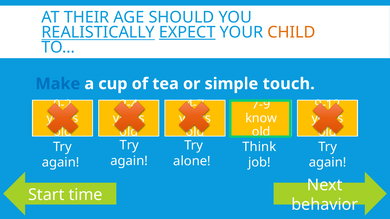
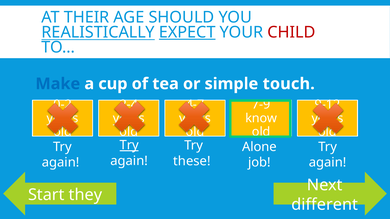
CHILD colour: orange -> red
Try at (129, 145) underline: none -> present
Think: Think -> Alone
alone: alone -> these
time: time -> they
behavior: behavior -> different
